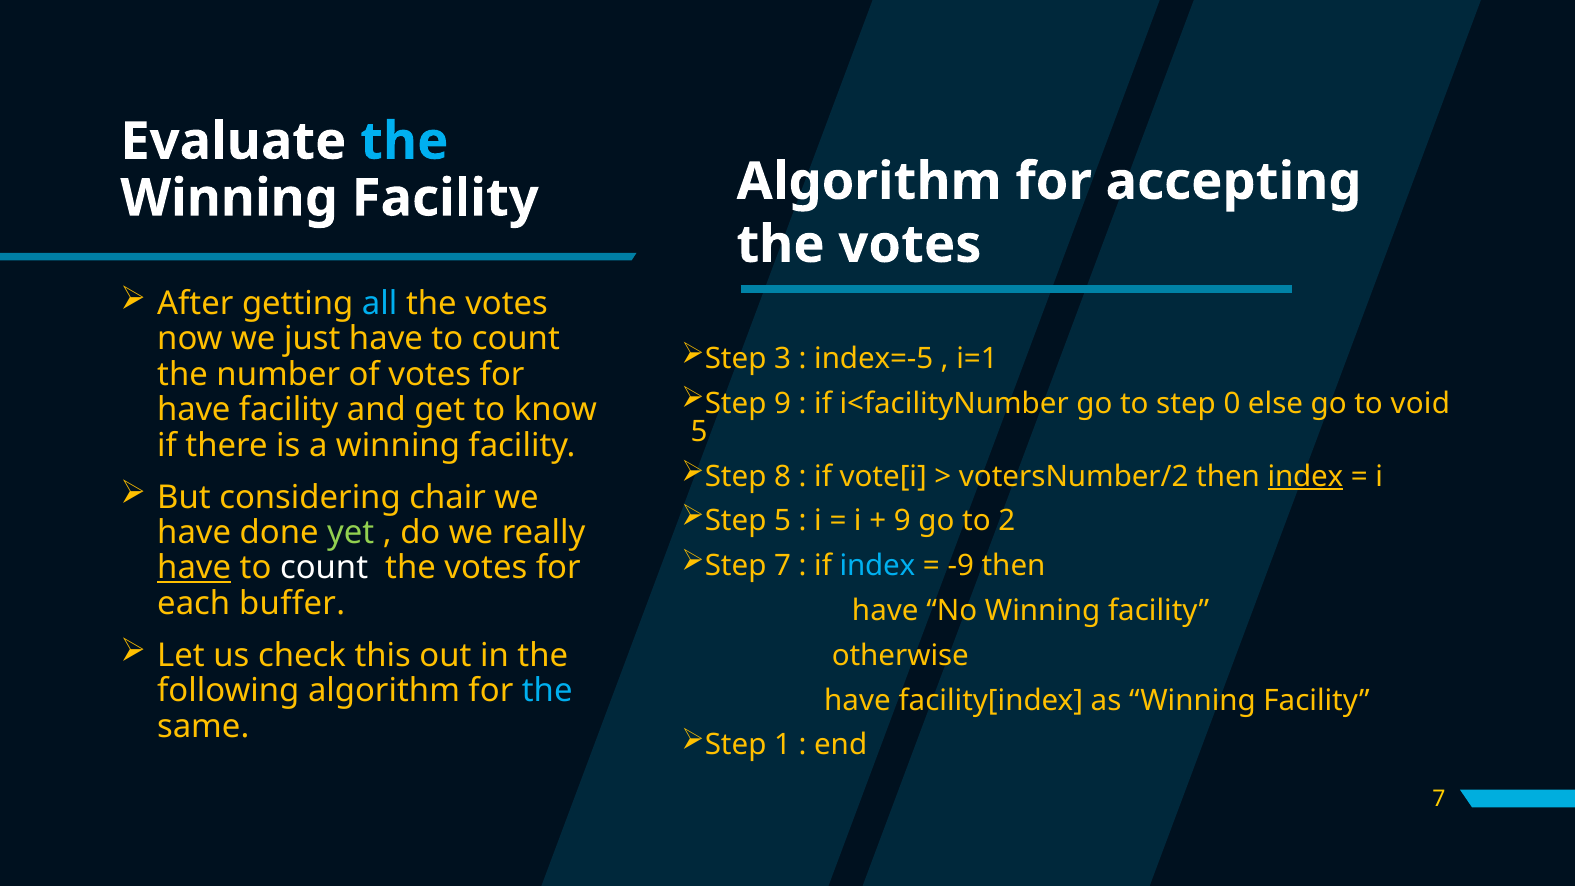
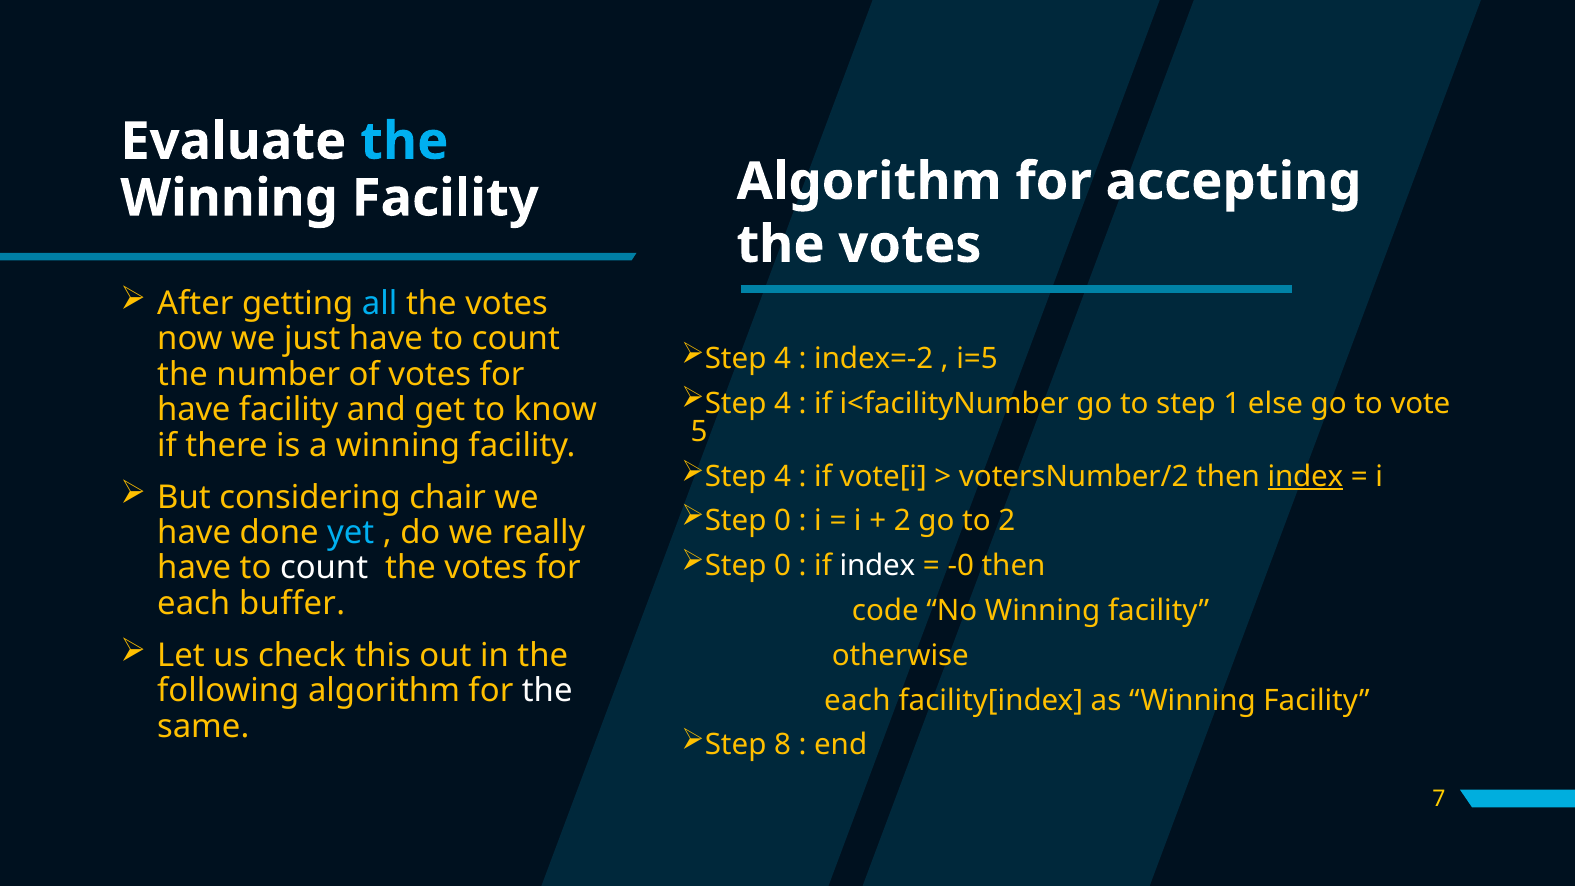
3 at (783, 358): 3 -> 4
index=-5: index=-5 -> index=-2
i=1: i=1 -> i=5
9 at (783, 403): 9 -> 4
0: 0 -> 1
void: void -> vote
8 at (783, 476): 8 -> 4
5 at (783, 521): 5 -> 0
9 at (902, 521): 9 -> 2
yet colour: light green -> light blue
7 at (783, 566): 7 -> 0
index at (877, 566) colour: light blue -> white
-9: -9 -> -0
have at (194, 568) underline: present -> none
have at (885, 611): have -> code
the at (547, 691) colour: light blue -> white
have at (858, 700): have -> each
1: 1 -> 8
